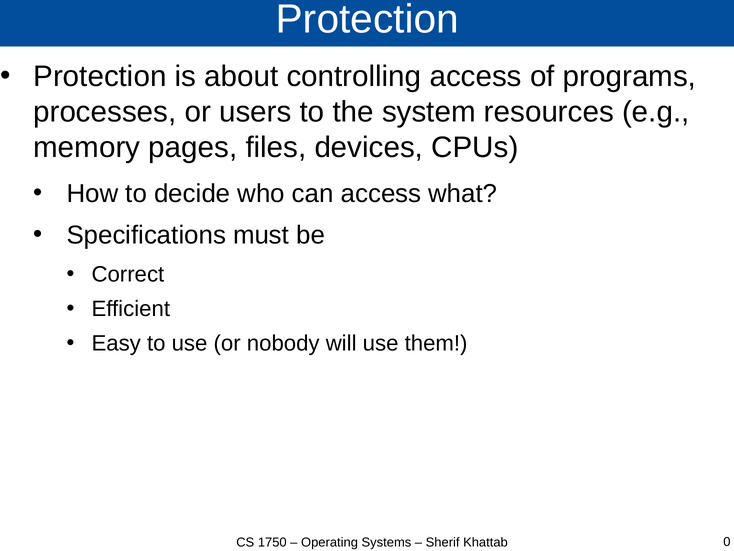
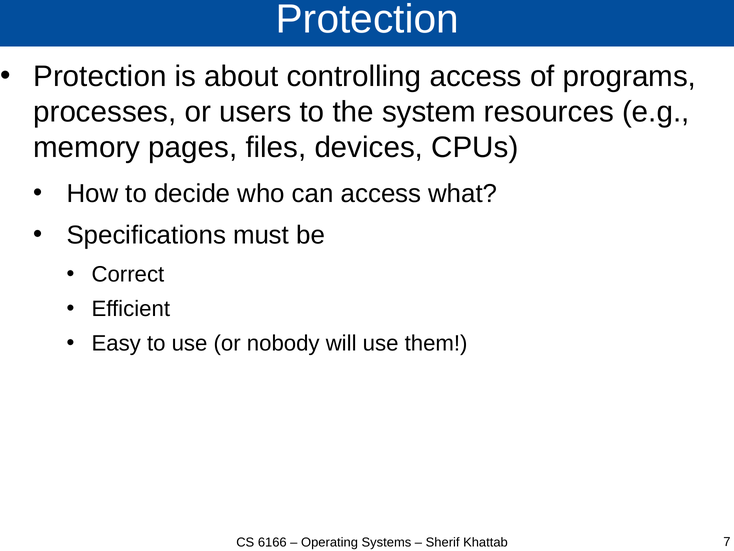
1750: 1750 -> 6166
0: 0 -> 7
